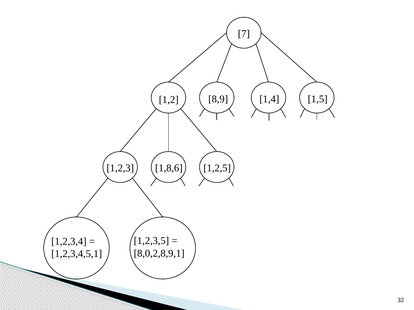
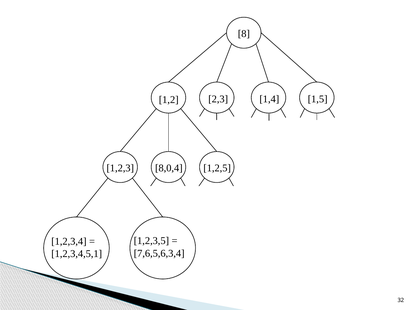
7: 7 -> 8
8,9: 8,9 -> 2,3
1,8,6: 1,8,6 -> 8,0,4
8,0,2,8,9,1: 8,0,2,8,9,1 -> 7,6,5,6,3,4
